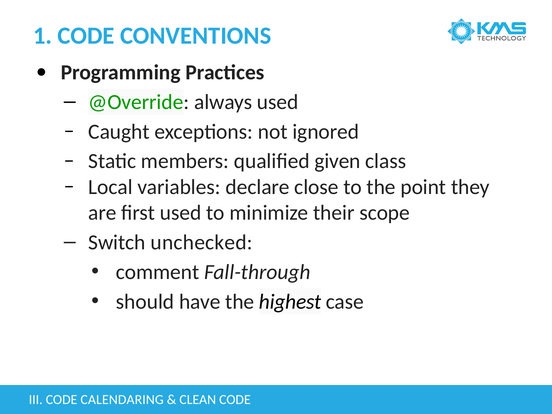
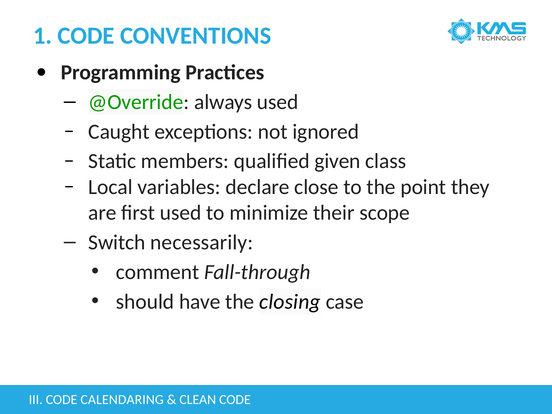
unchecked: unchecked -> necessarily
highest: highest -> closing
